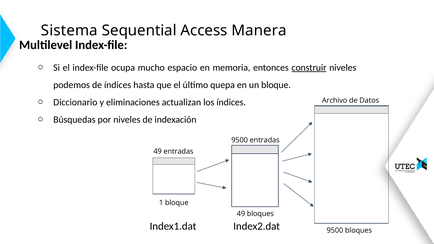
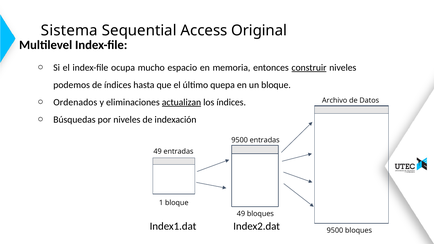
Manera: Manera -> Original
Diccionario: Diccionario -> Ordenados
actualizan underline: none -> present
